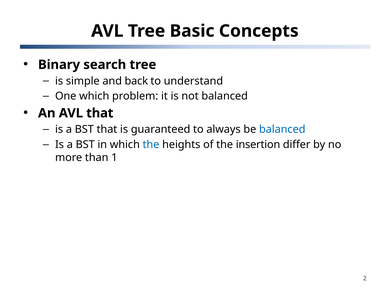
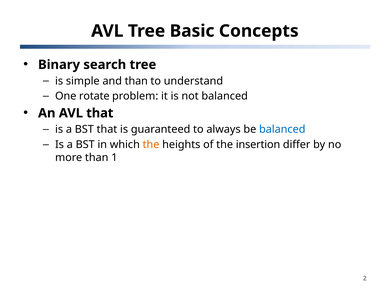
and back: back -> than
One which: which -> rotate
the at (151, 145) colour: blue -> orange
